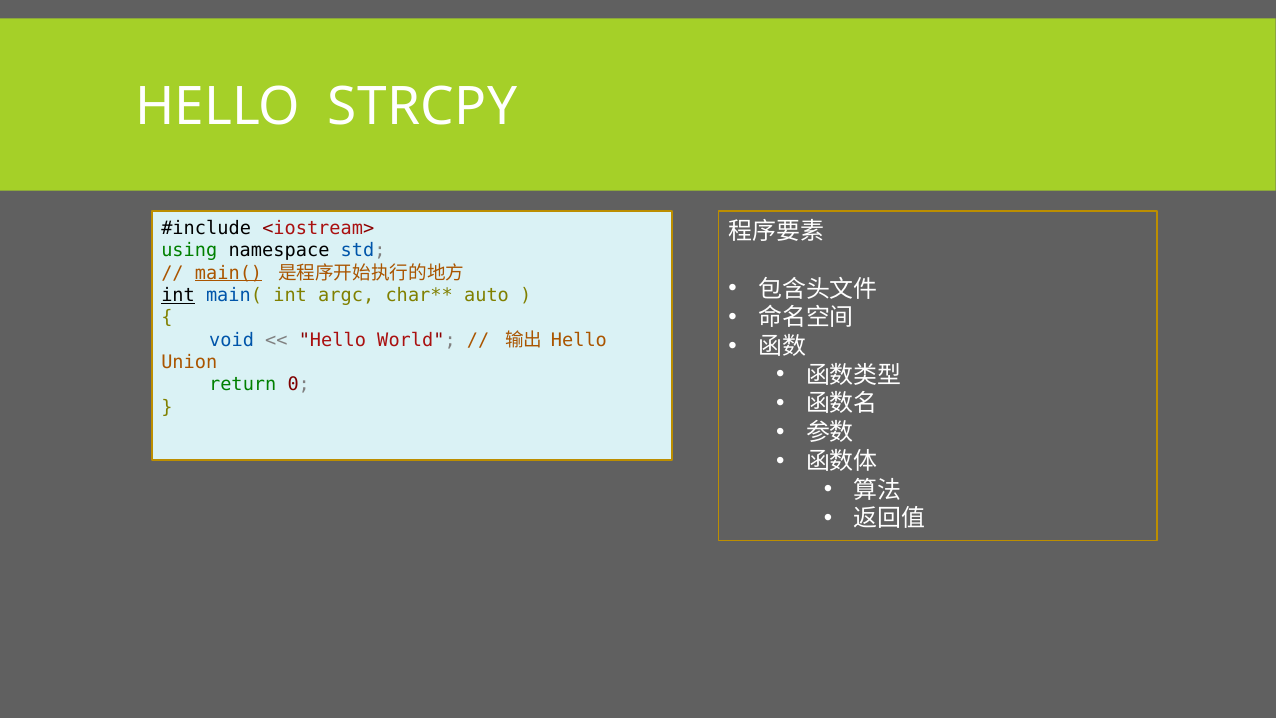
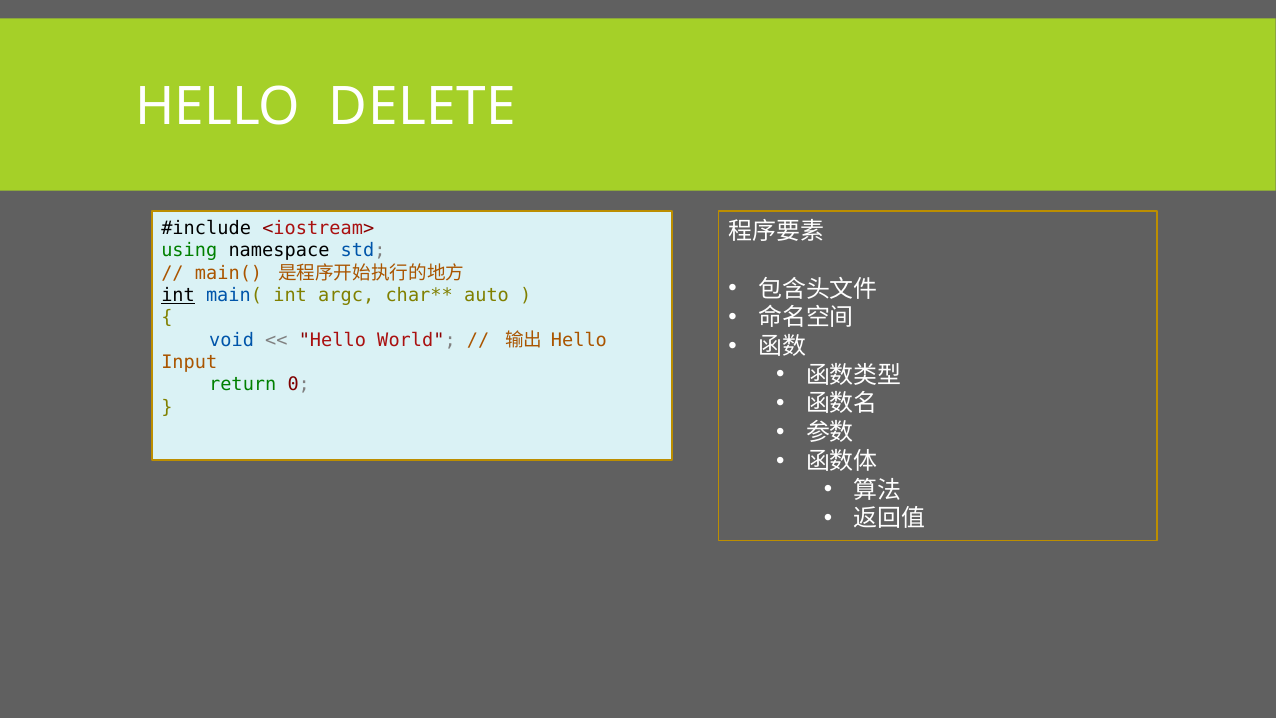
STRCPY: STRCPY -> DELETE
main( at (229, 273) underline: present -> none
Union: Union -> Input
